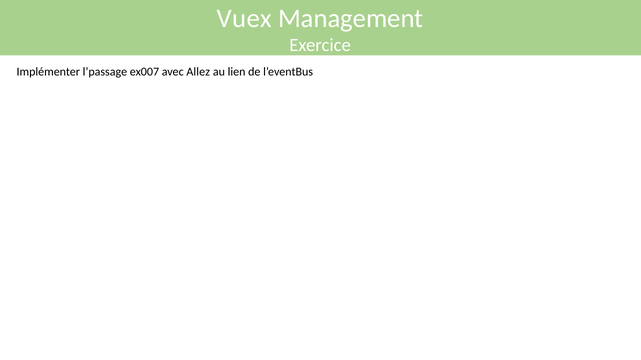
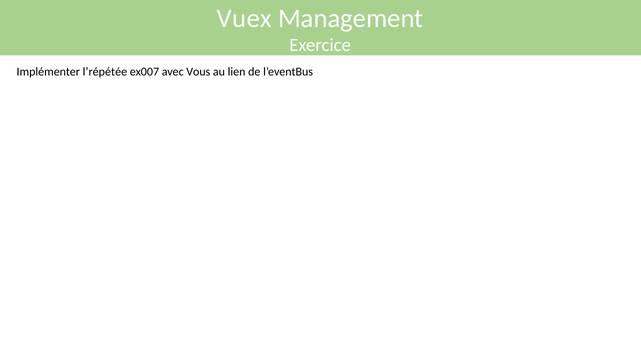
l’passage: l’passage -> l’répétée
Allez: Allez -> Vous
